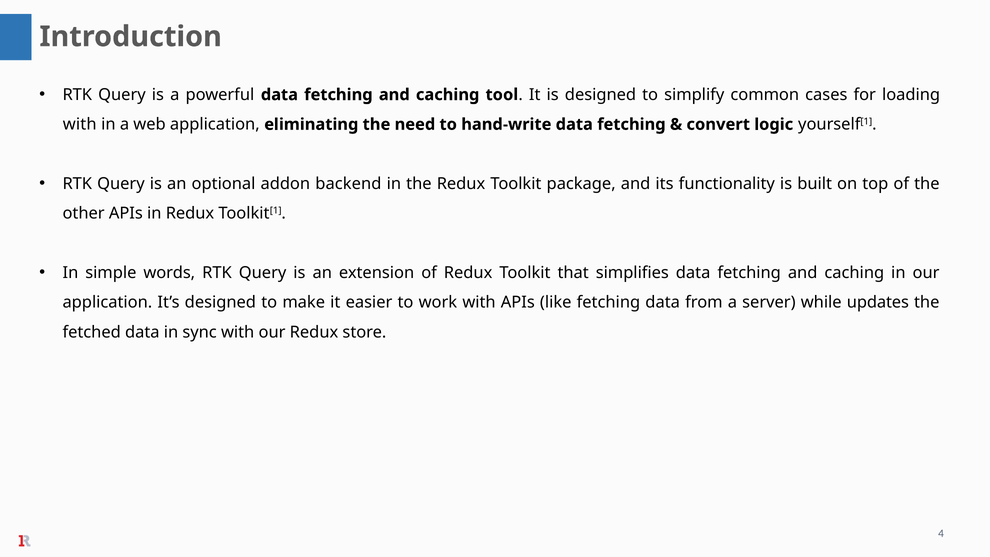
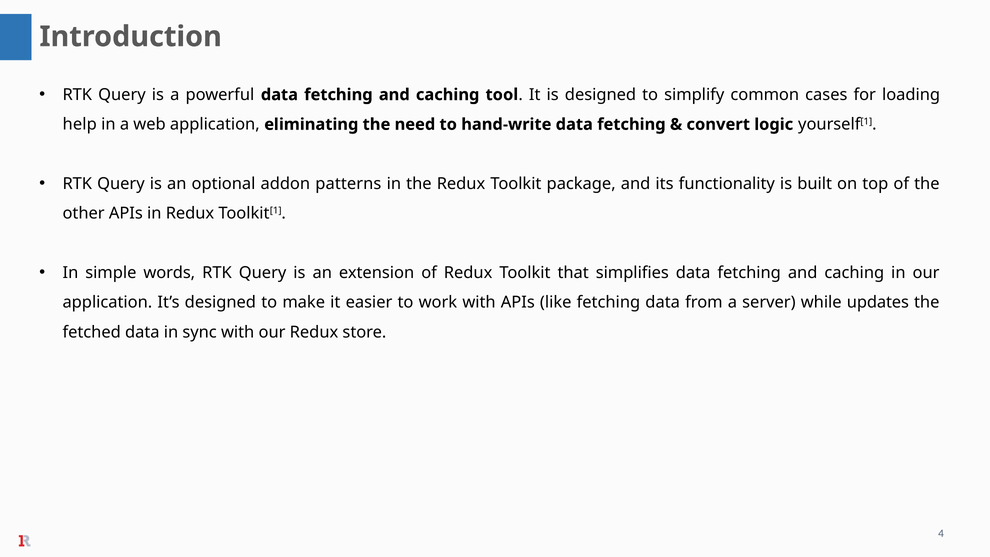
with at (80, 124): with -> help
backend: backend -> patterns
